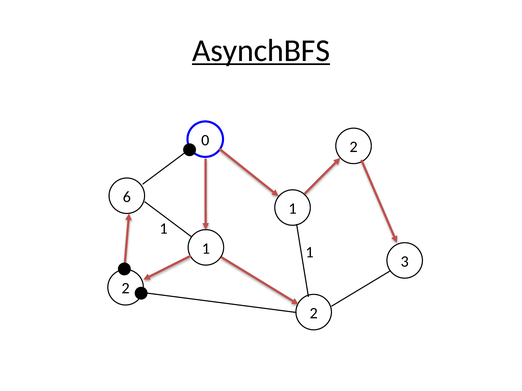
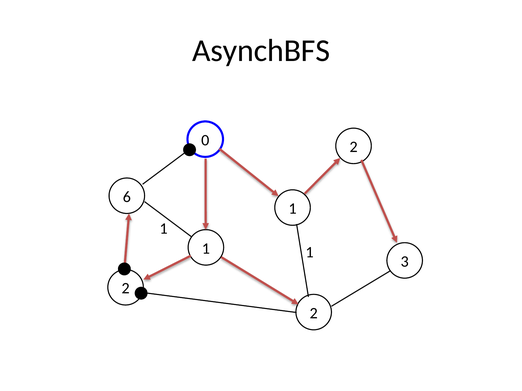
AsynchBFS underline: present -> none
